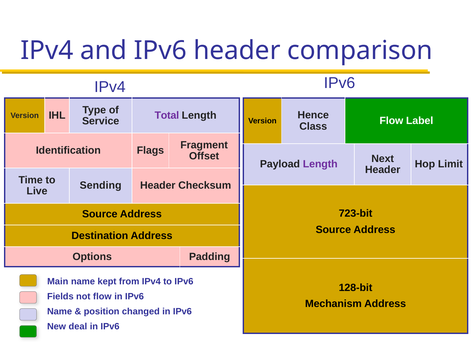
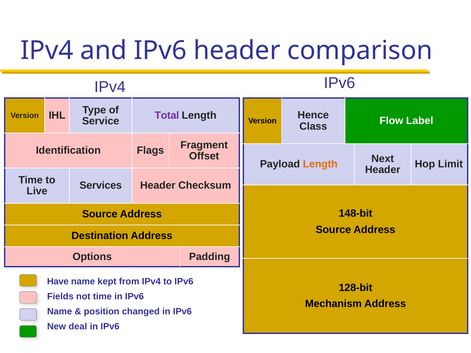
Length at (320, 164) colour: purple -> orange
Sending: Sending -> Services
723-bit: 723-bit -> 148-bit
Main: Main -> Have
not flow: flow -> time
